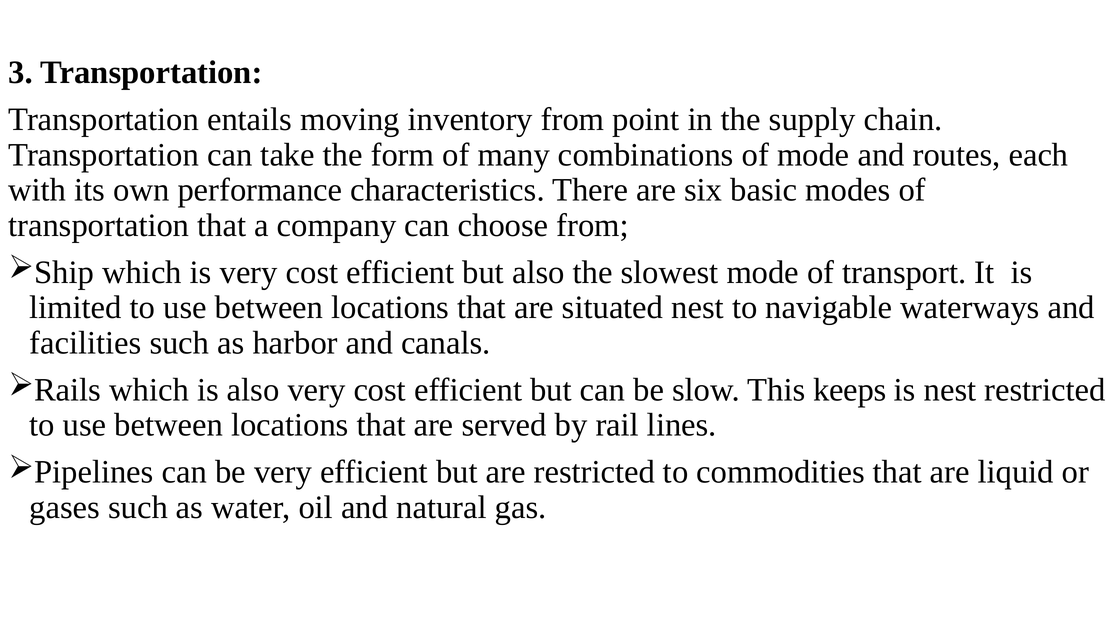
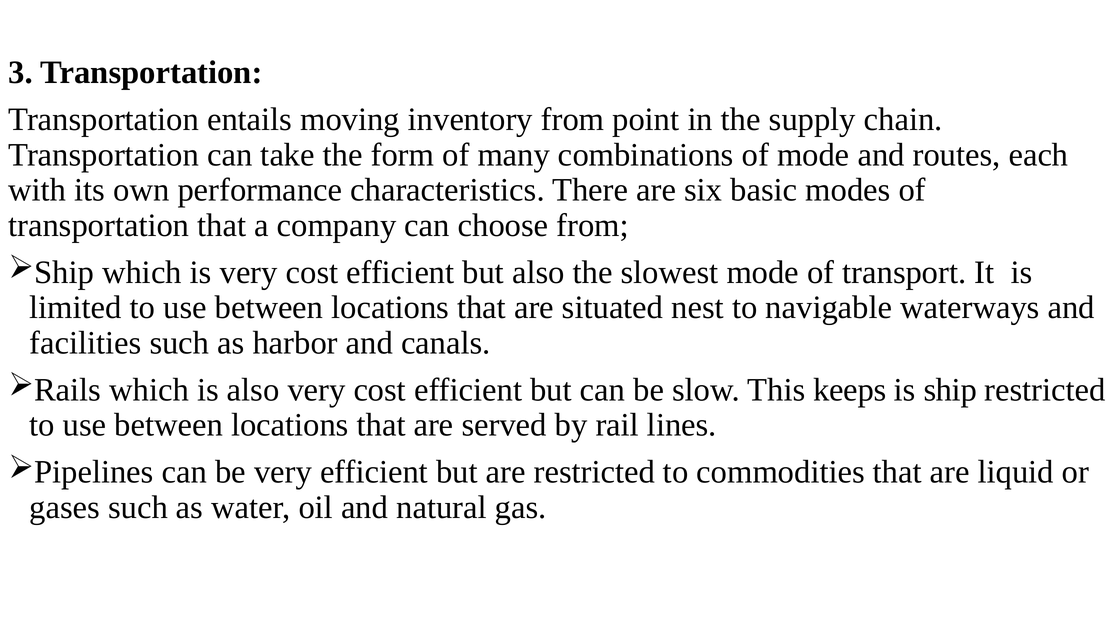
is nest: nest -> ship
